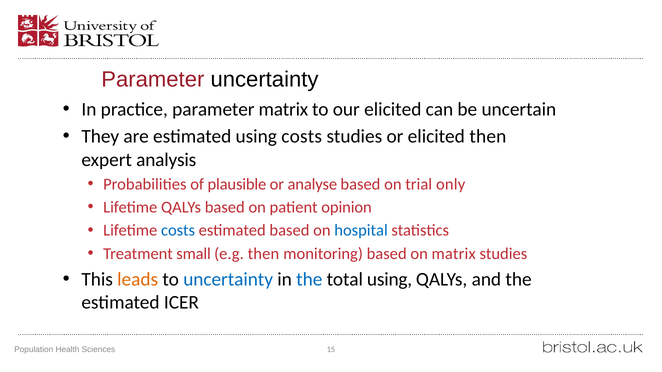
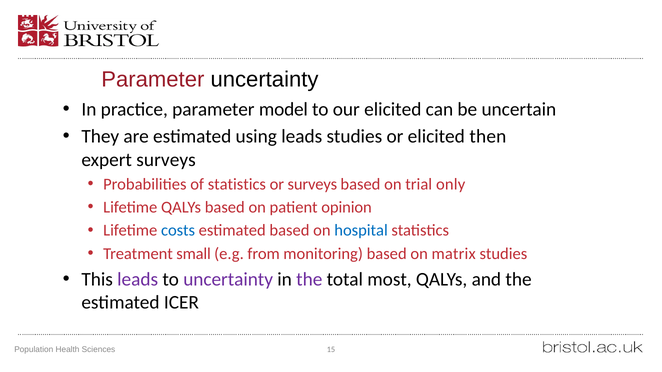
parameter matrix: matrix -> model
using costs: costs -> leads
expert analysis: analysis -> surveys
of plausible: plausible -> statistics
or analyse: analyse -> surveys
e.g then: then -> from
leads at (138, 280) colour: orange -> purple
uncertainty at (228, 280) colour: blue -> purple
the at (309, 280) colour: blue -> purple
total using: using -> most
